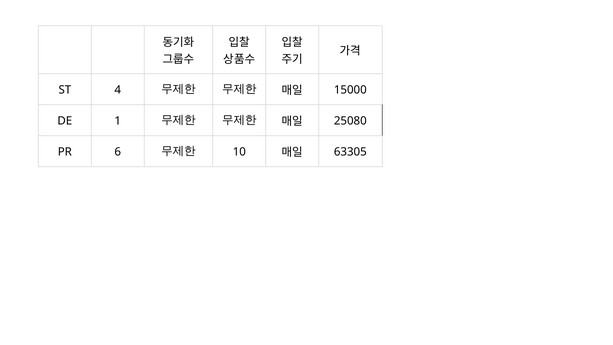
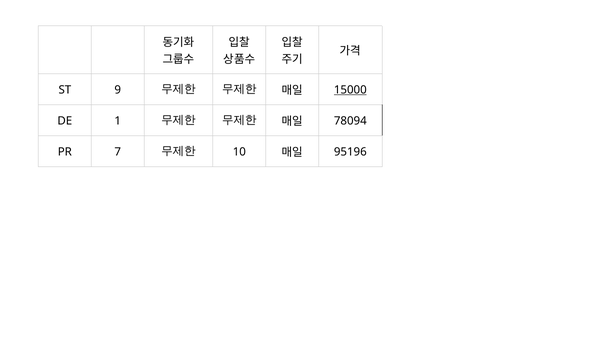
4: 4 -> 9
15000 underline: none -> present
25080: 25080 -> 78094
6: 6 -> 7
63305: 63305 -> 95196
